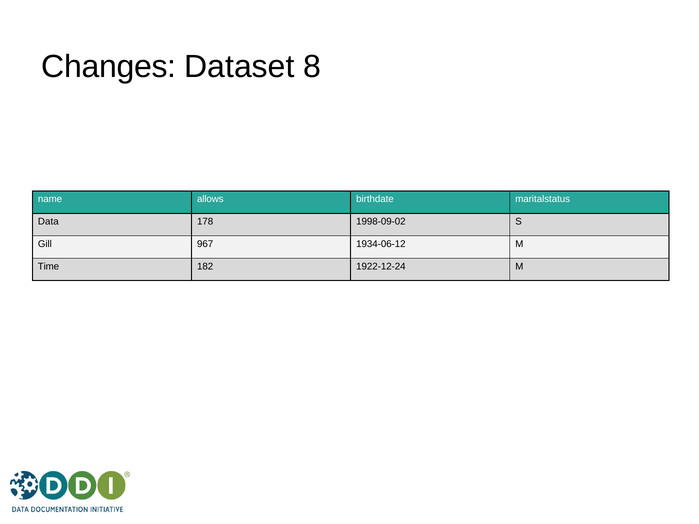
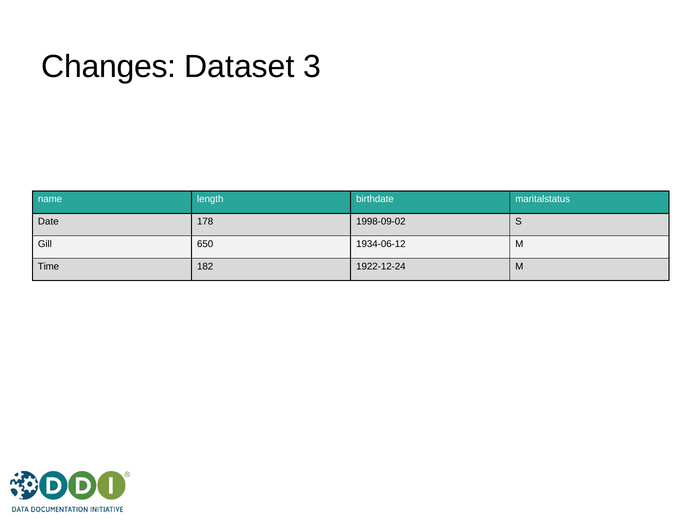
8: 8 -> 3
allows: allows -> length
Data: Data -> Date
967: 967 -> 650
